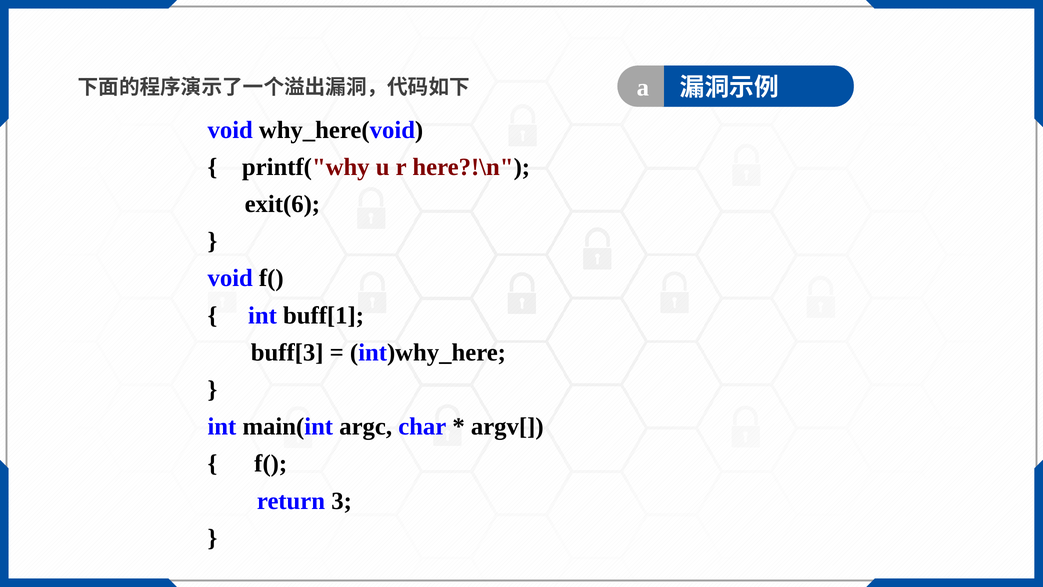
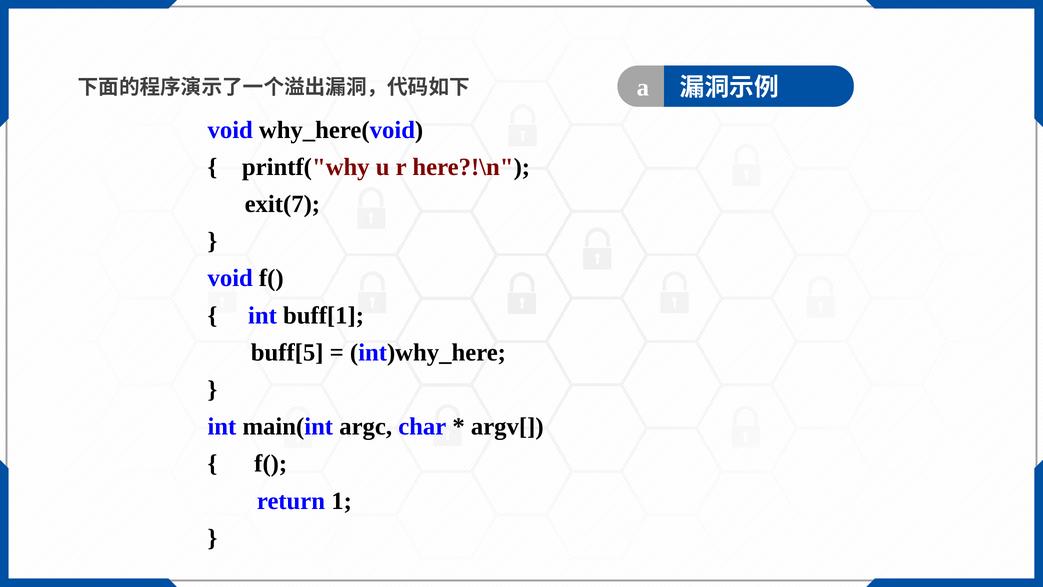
exit(6: exit(6 -> exit(7
buff[3: buff[3 -> buff[5
3: 3 -> 1
